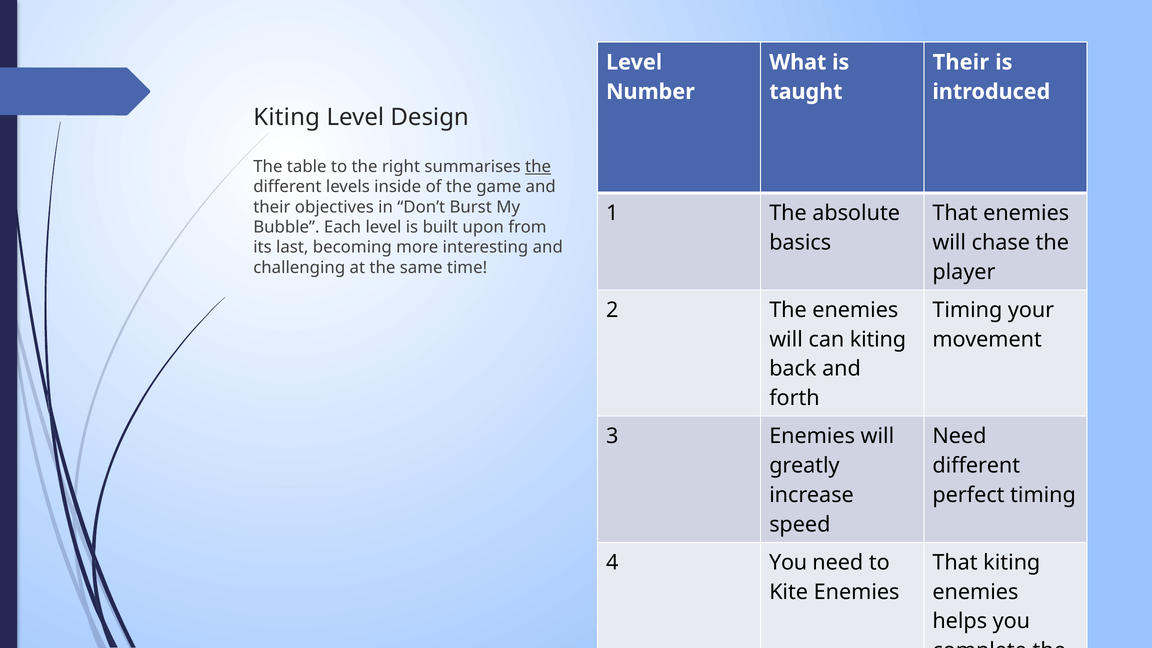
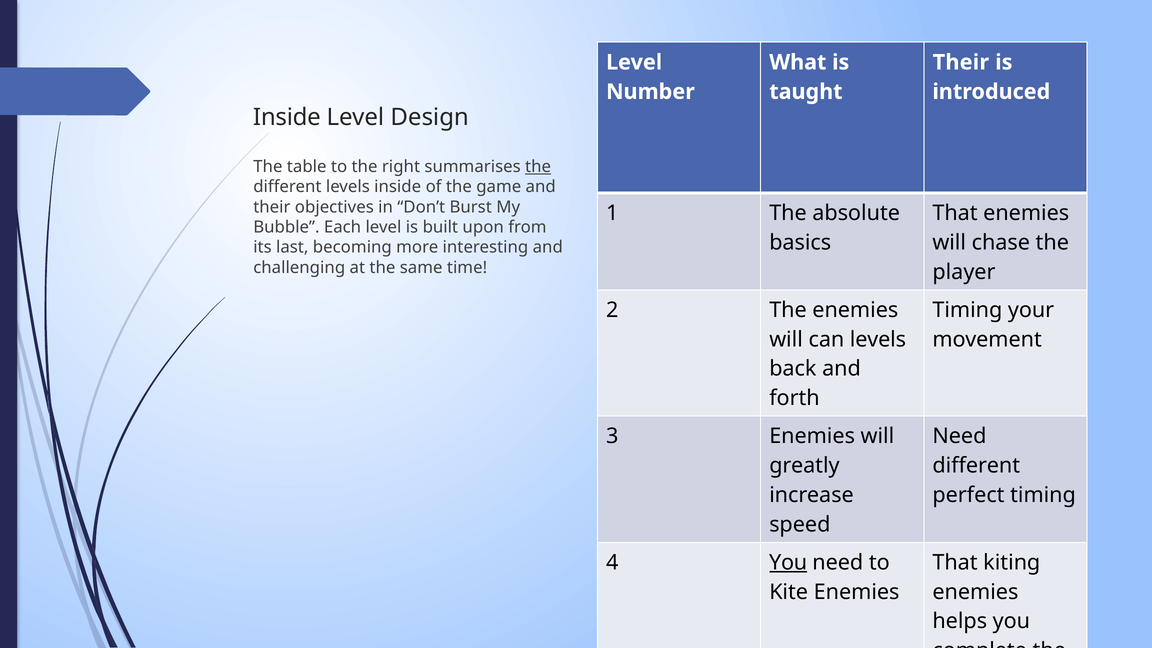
Kiting at (287, 117): Kiting -> Inside
can kiting: kiting -> levels
You at (788, 563) underline: none -> present
